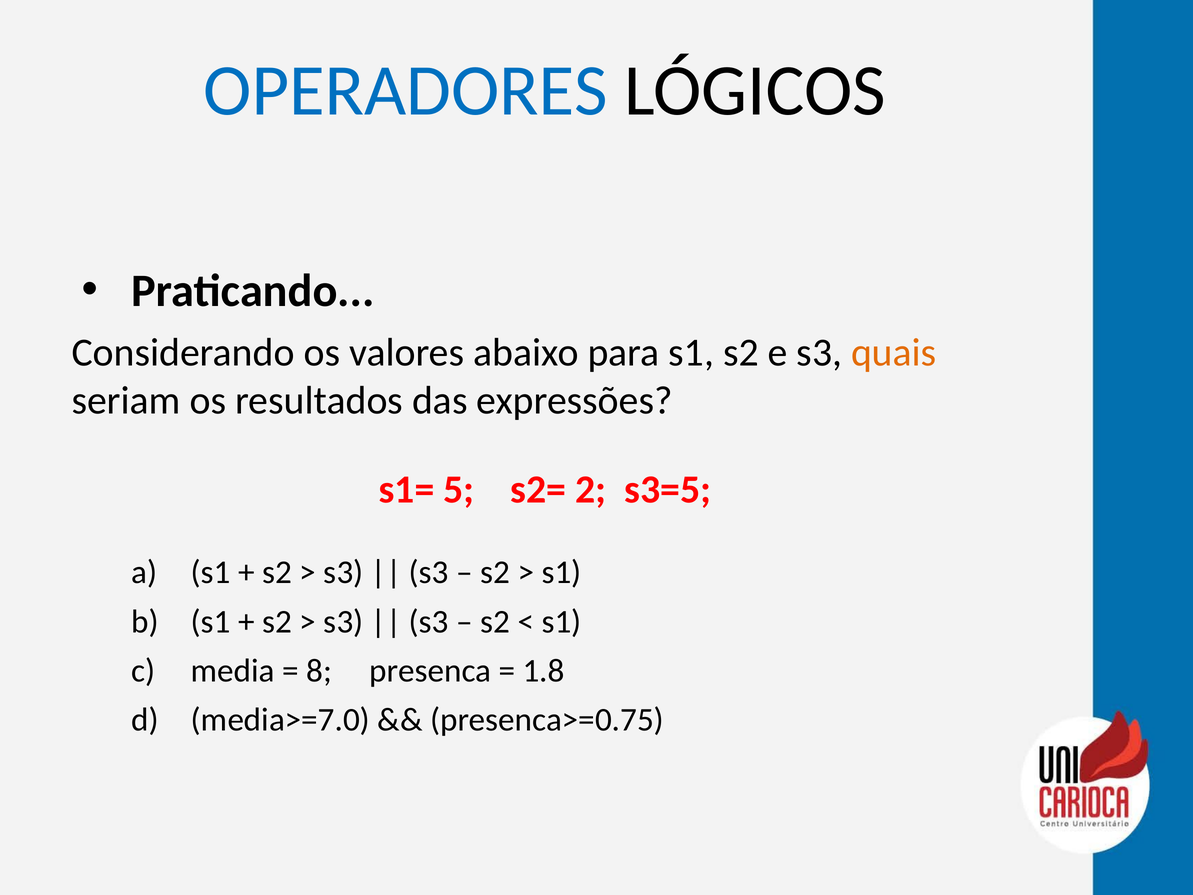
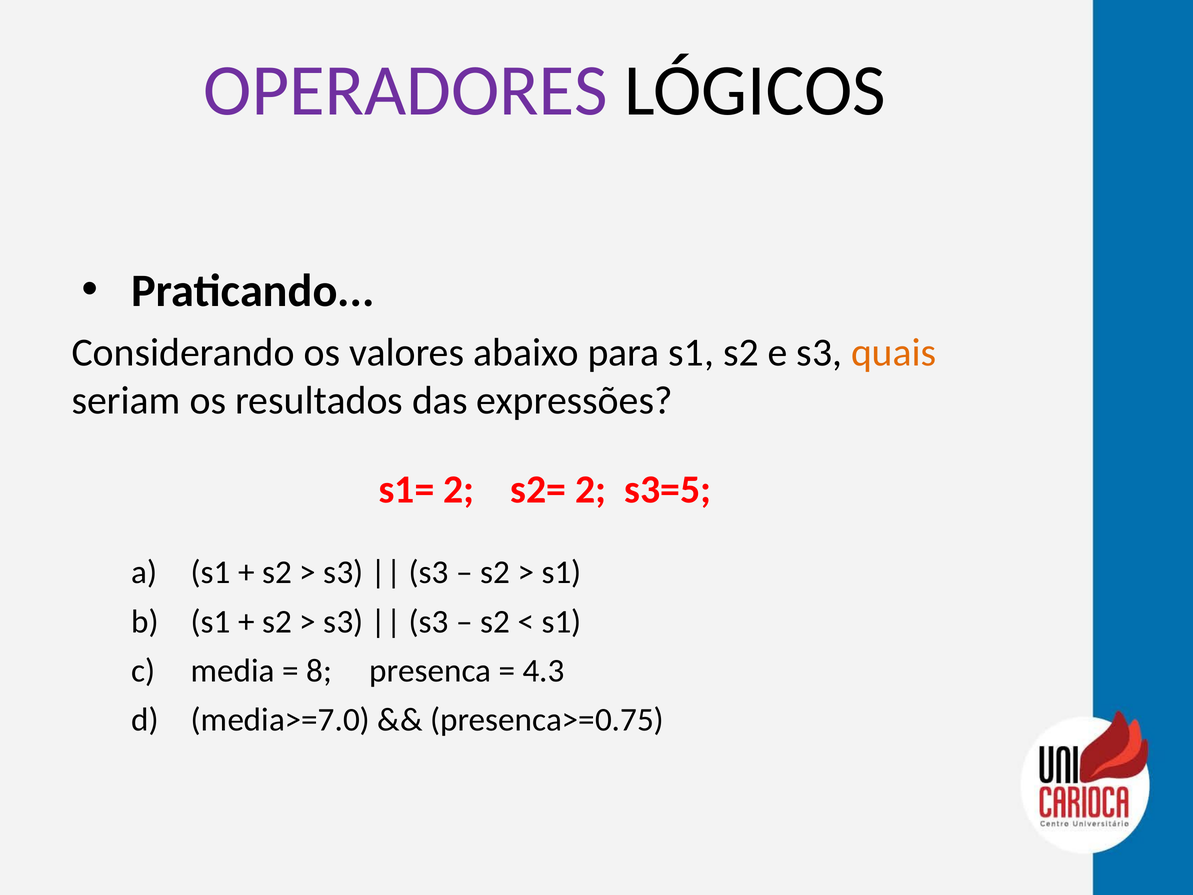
OPERADORES colour: blue -> purple
s1= 5: 5 -> 2
1.8: 1.8 -> 4.3
